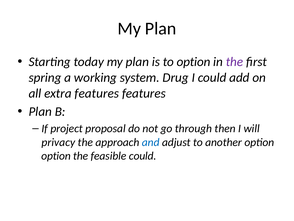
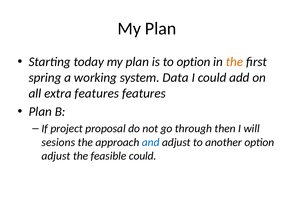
the at (234, 62) colour: purple -> orange
Drug: Drug -> Data
privacy: privacy -> sesions
option at (56, 156): option -> adjust
